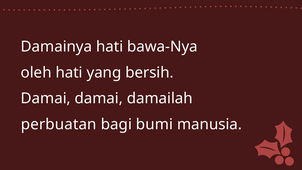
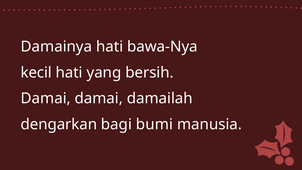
oleh: oleh -> kecil
perbuatan: perbuatan -> dengarkan
